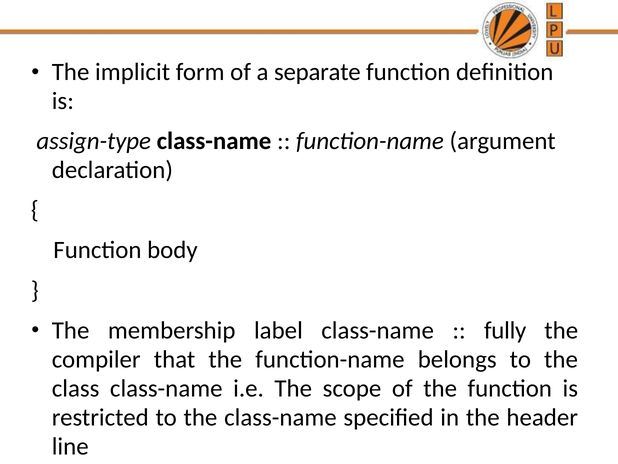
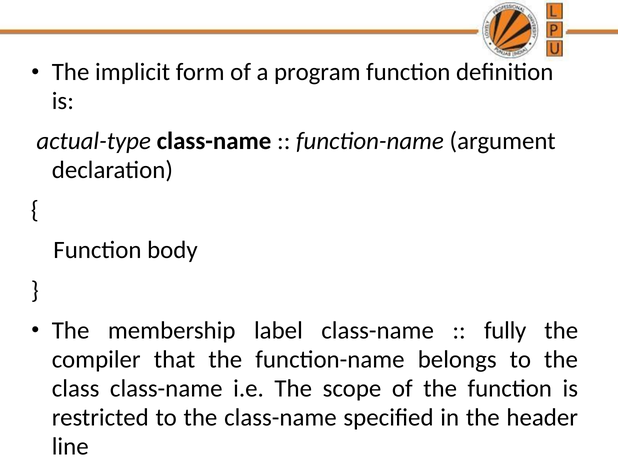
separate: separate -> program
assign-type: assign-type -> actual-type
